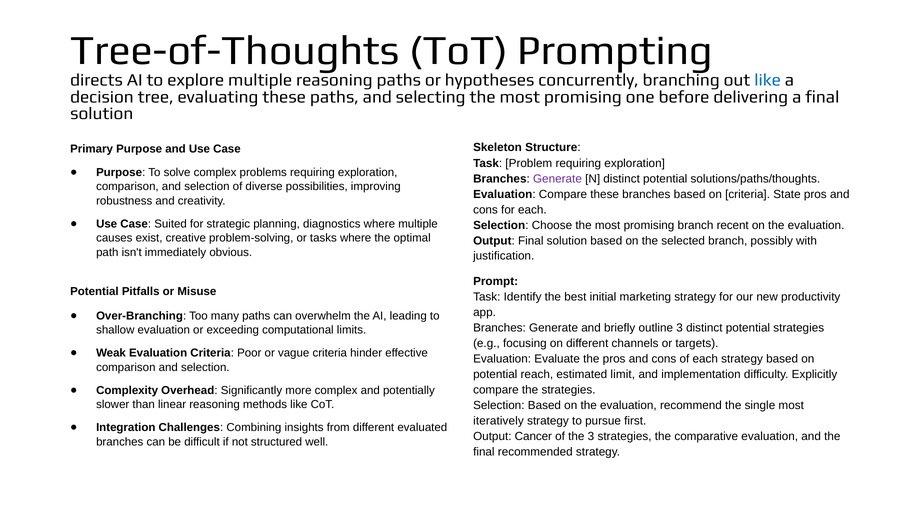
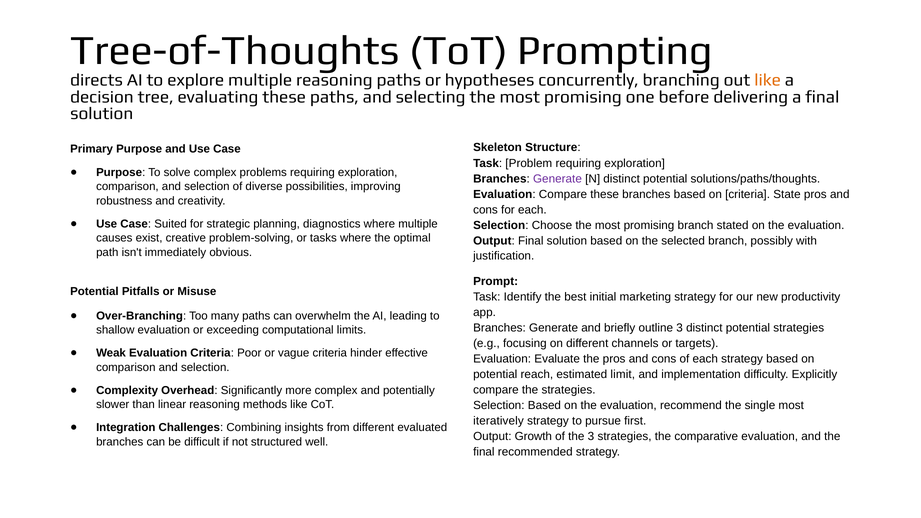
like at (768, 80) colour: blue -> orange
recent: recent -> stated
Cancer: Cancer -> Growth
